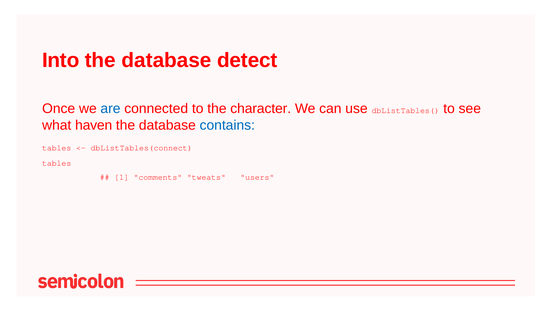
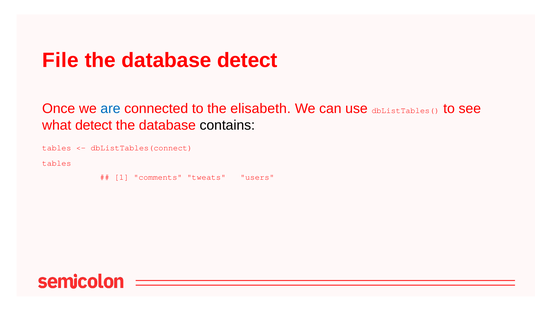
Into: Into -> File
character: character -> elisabeth
what haven: haven -> detect
contains colour: blue -> black
